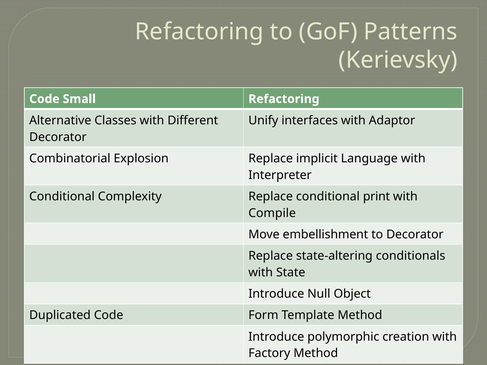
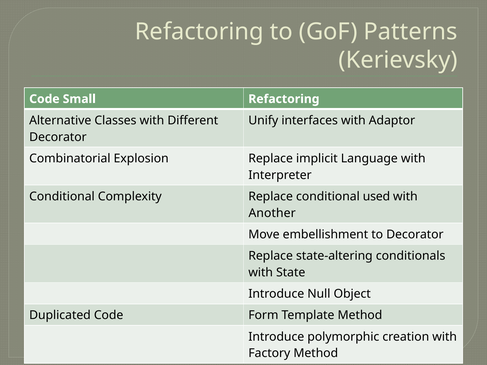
print: print -> used
Compile: Compile -> Another
